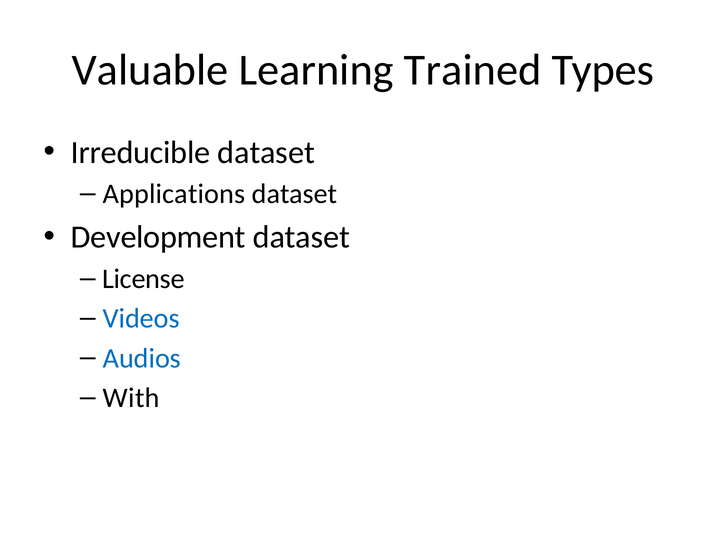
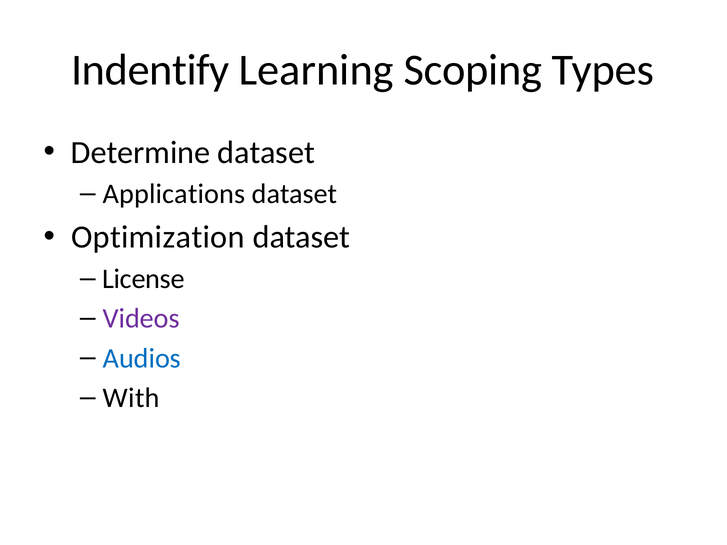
Valuable: Valuable -> Indentify
Trained: Trained -> Scoping
Irreducible: Irreducible -> Determine
Development: Development -> Optimization
Videos colour: blue -> purple
